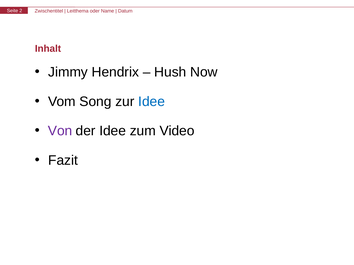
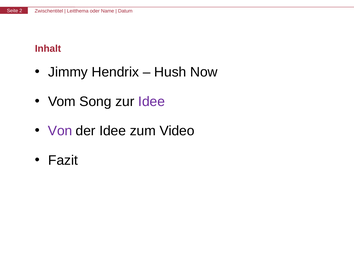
Idee at (152, 102) colour: blue -> purple
